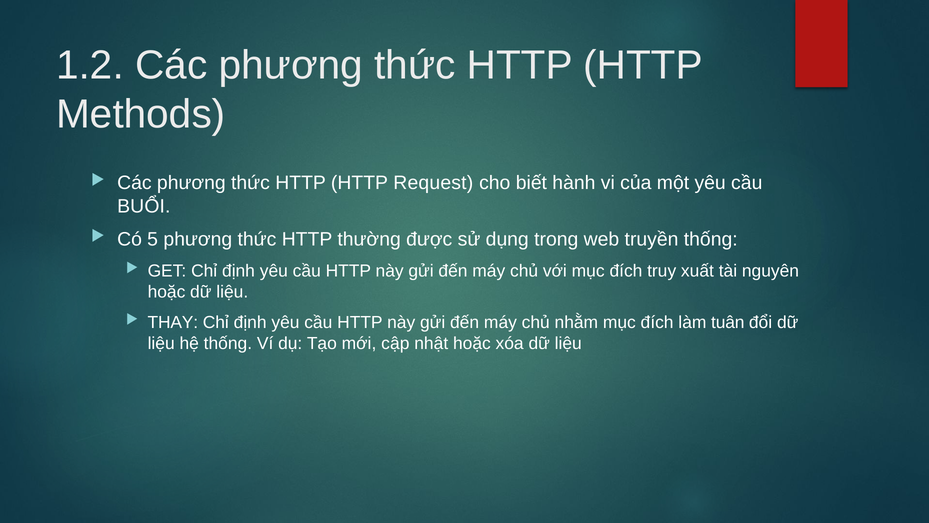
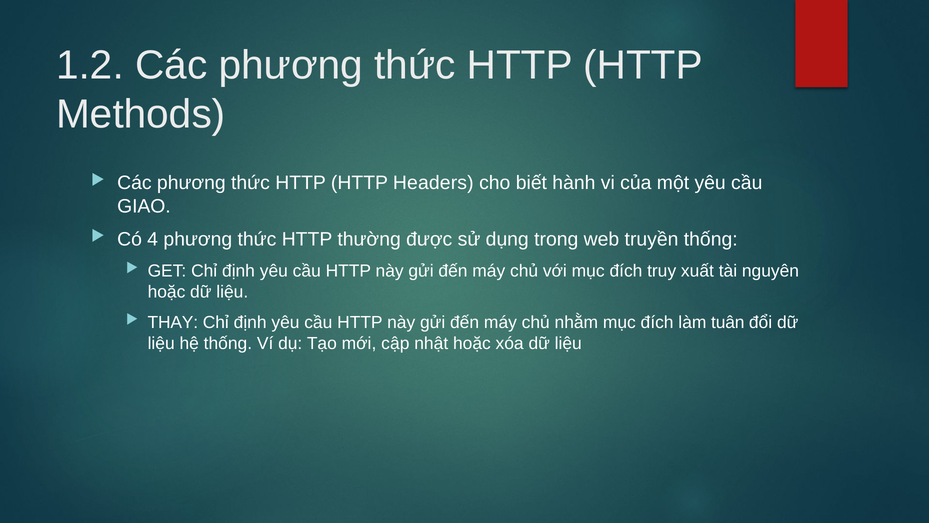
Request: Request -> Headers
BUỔI: BUỔI -> GIAO
5: 5 -> 4
